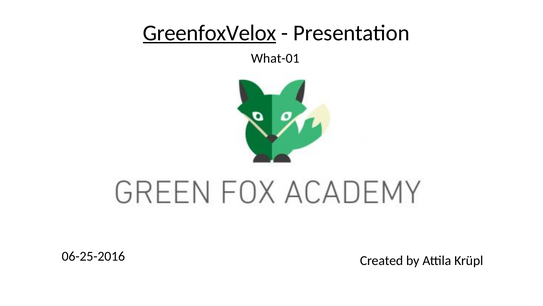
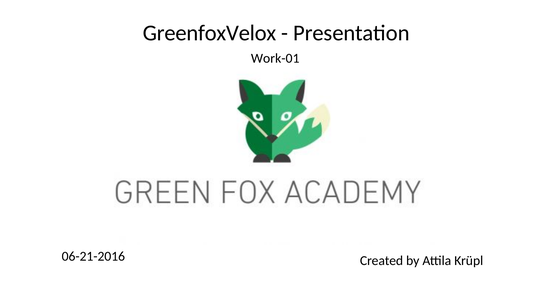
GreenfoxVelox underline: present -> none
What-01: What-01 -> Work-01
06-25-2016: 06-25-2016 -> 06-21-2016
